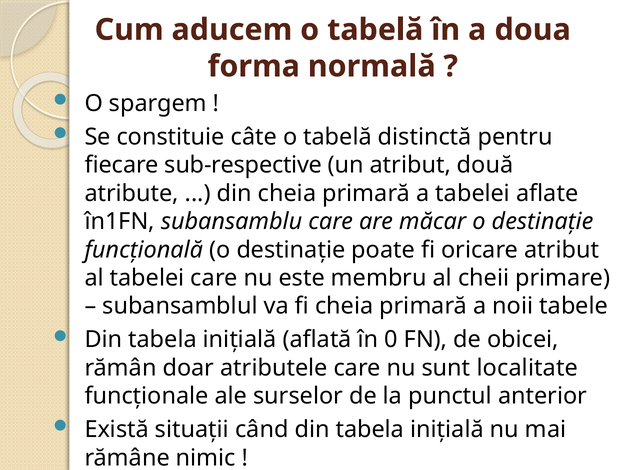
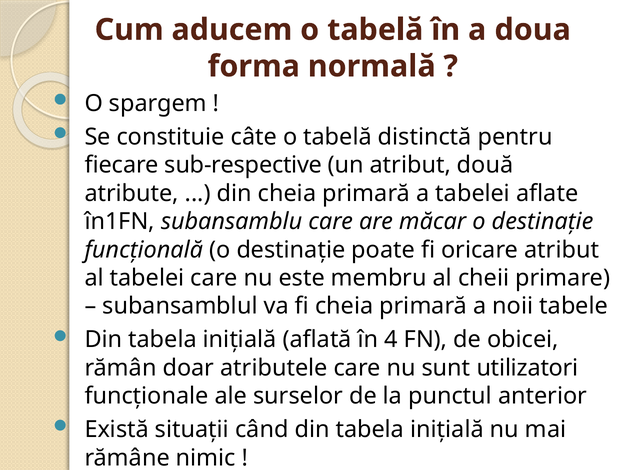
0: 0 -> 4
localitate: localitate -> utilizatori
